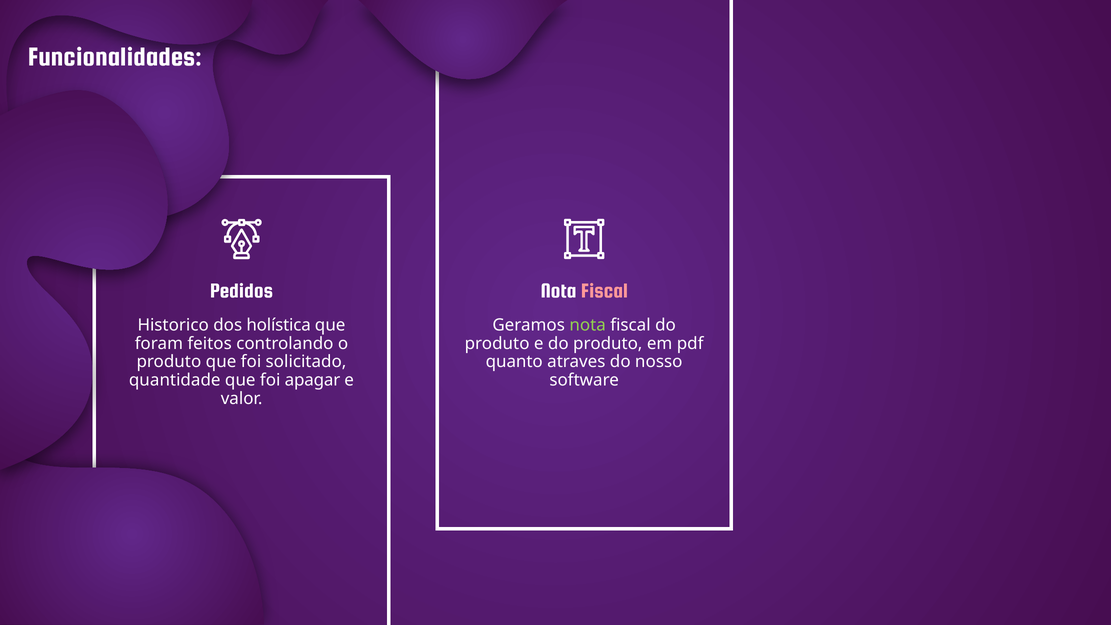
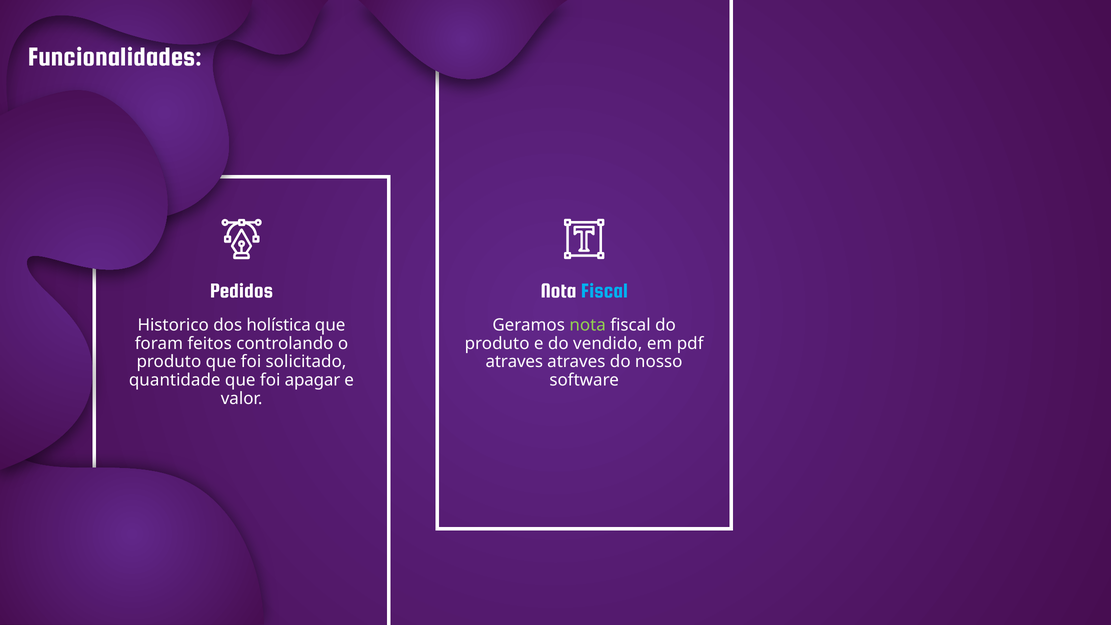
Fiscal at (604, 290) colour: pink -> light blue
e do produto: produto -> vendido
quanto at (514, 362): quanto -> atraves
